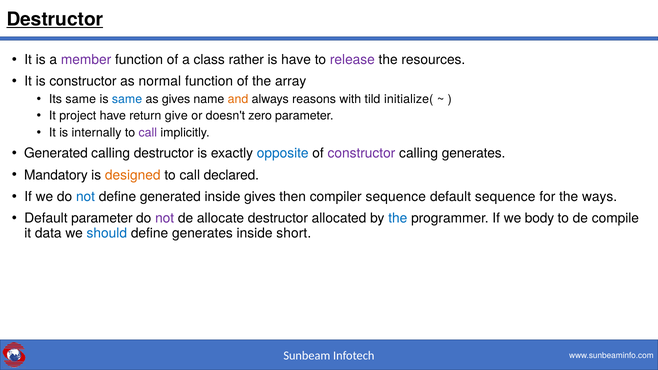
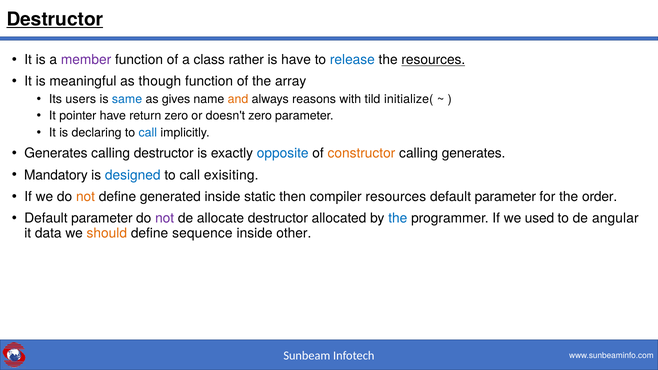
release colour: purple -> blue
resources at (433, 60) underline: none -> present
is constructor: constructor -> meaningful
normal: normal -> though
Its same: same -> users
project: project -> pointer
return give: give -> zero
internally: internally -> declaring
call at (148, 132) colour: purple -> blue
Generated at (56, 153): Generated -> Generates
constructor at (361, 153) colour: purple -> orange
designed colour: orange -> blue
declared: declared -> exisiting
not at (86, 197) colour: blue -> orange
inside gives: gives -> static
compiler sequence: sequence -> resources
sequence at (505, 197): sequence -> parameter
ways: ways -> order
body: body -> used
compile: compile -> angular
should colour: blue -> orange
define generates: generates -> sequence
short: short -> other
